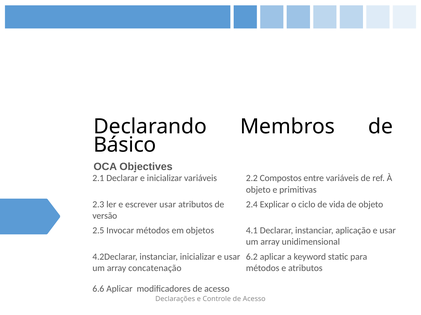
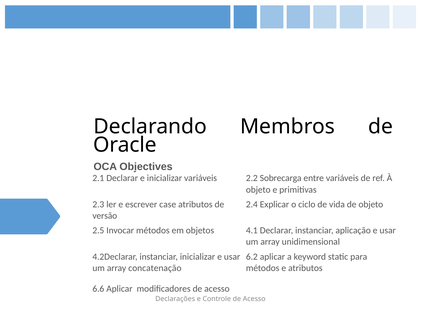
Básico: Básico -> Oracle
Compostos: Compostos -> Sobrecarga
escrever usar: usar -> case
